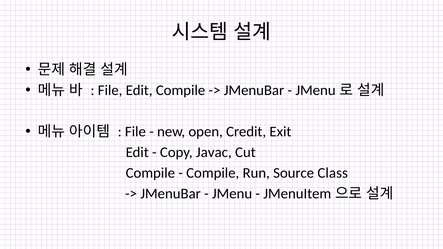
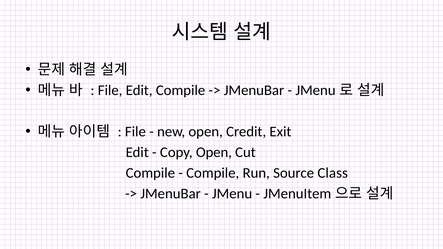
Copy Javac: Javac -> Open
